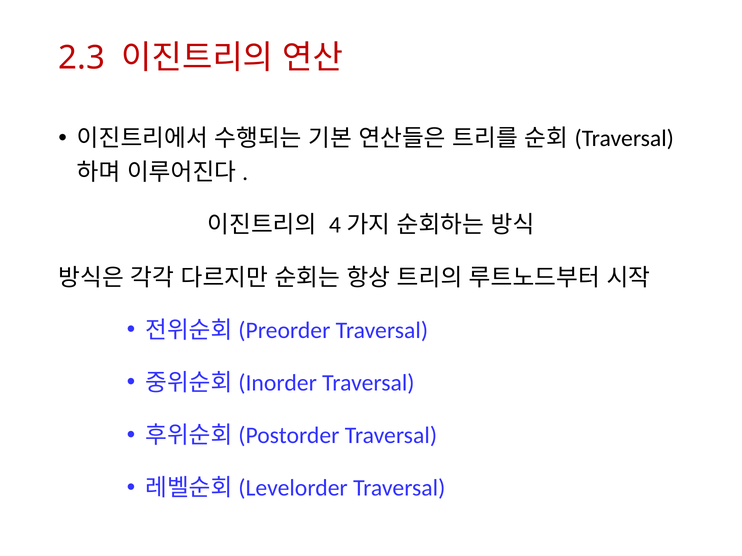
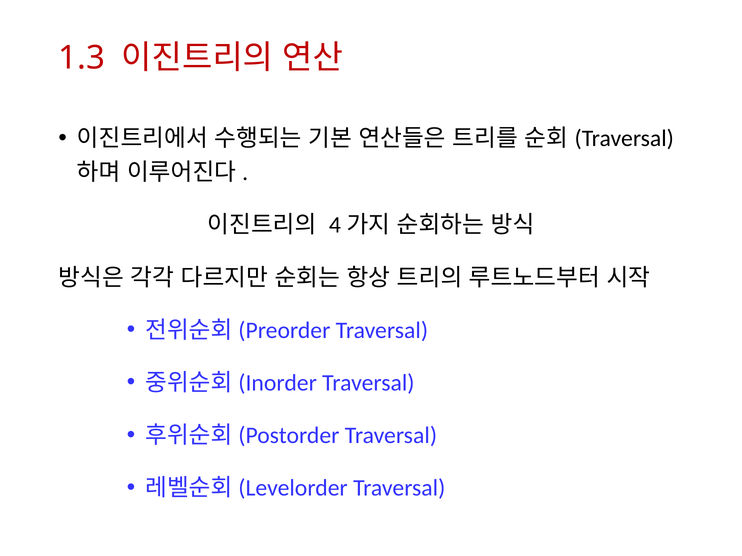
2.3: 2.3 -> 1.3
